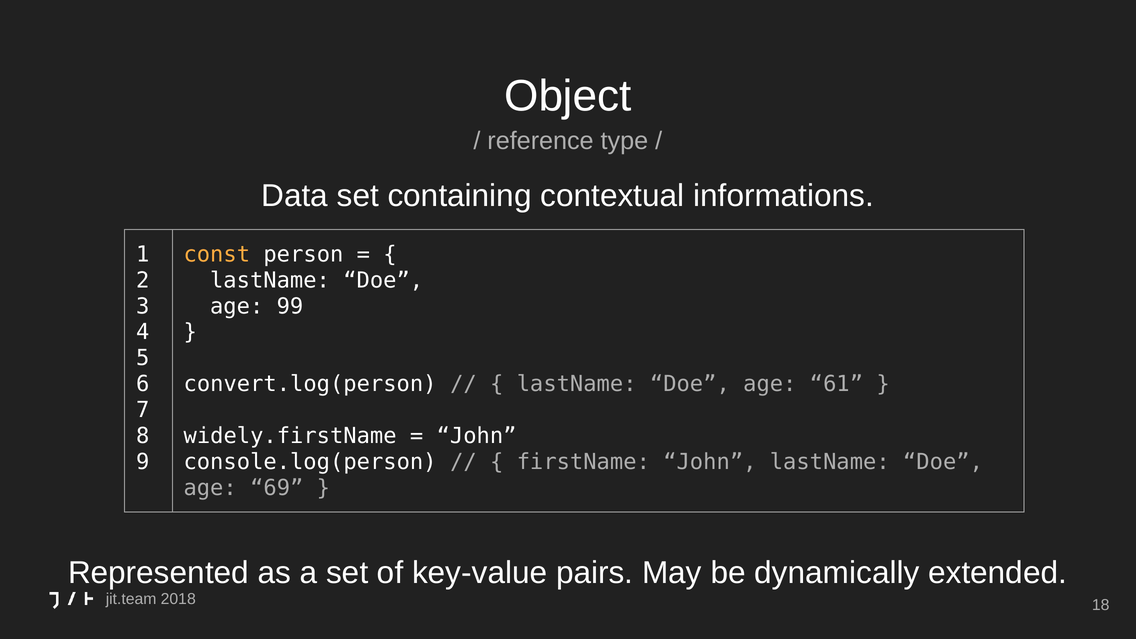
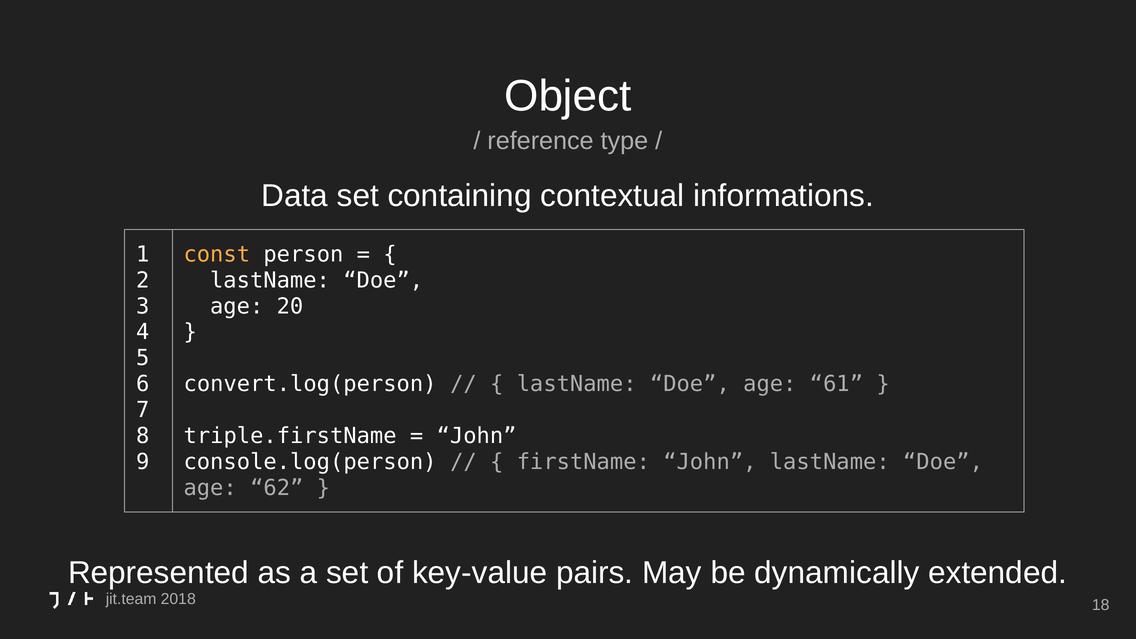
99: 99 -> 20
widely.firstName: widely.firstName -> triple.firstName
69: 69 -> 62
